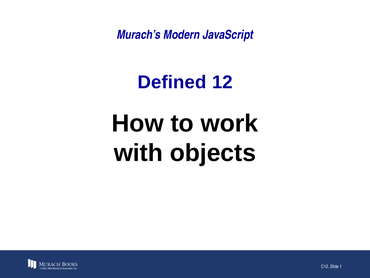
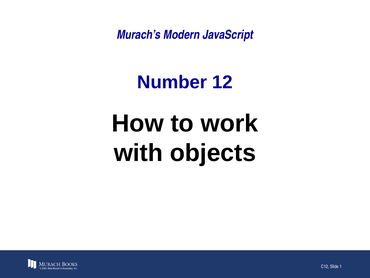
Defined: Defined -> Number
